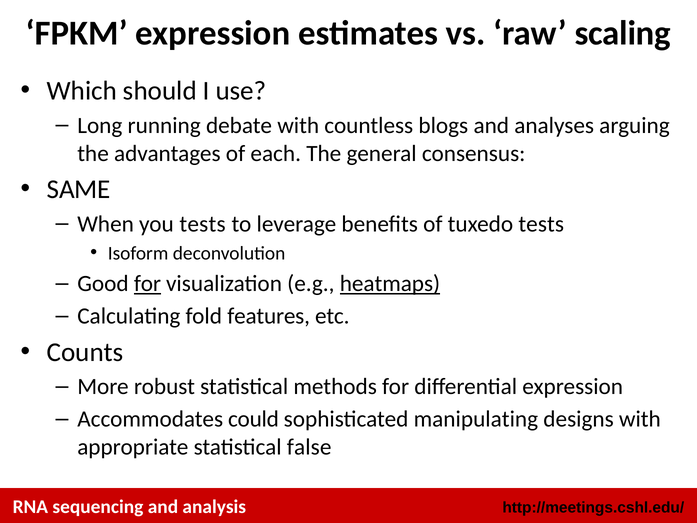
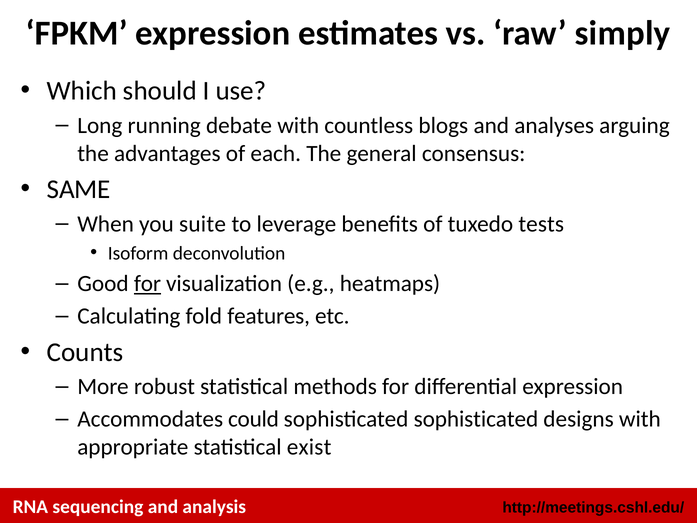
scaling: scaling -> simply
you tests: tests -> suite
heatmaps underline: present -> none
sophisticated manipulating: manipulating -> sophisticated
false: false -> exist
